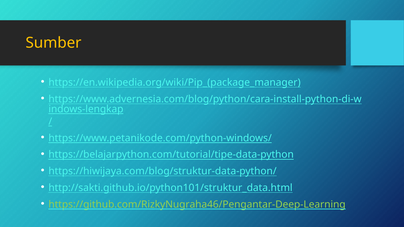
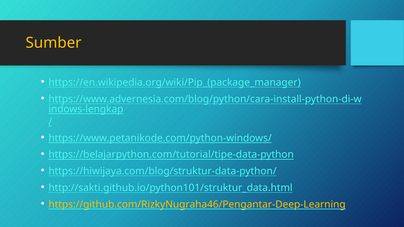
https://github.com/RizkyNugraha46/Pengantar-Deep-Learning colour: light green -> yellow
